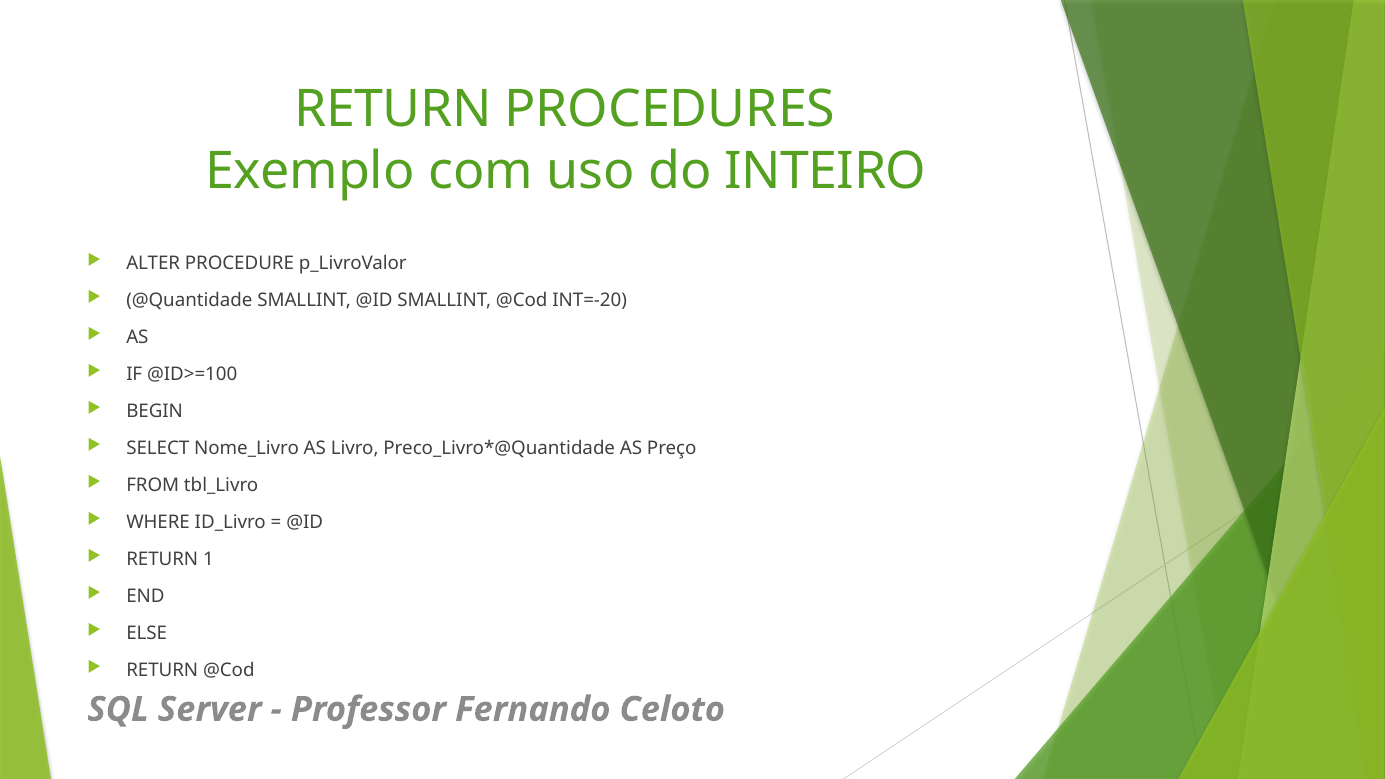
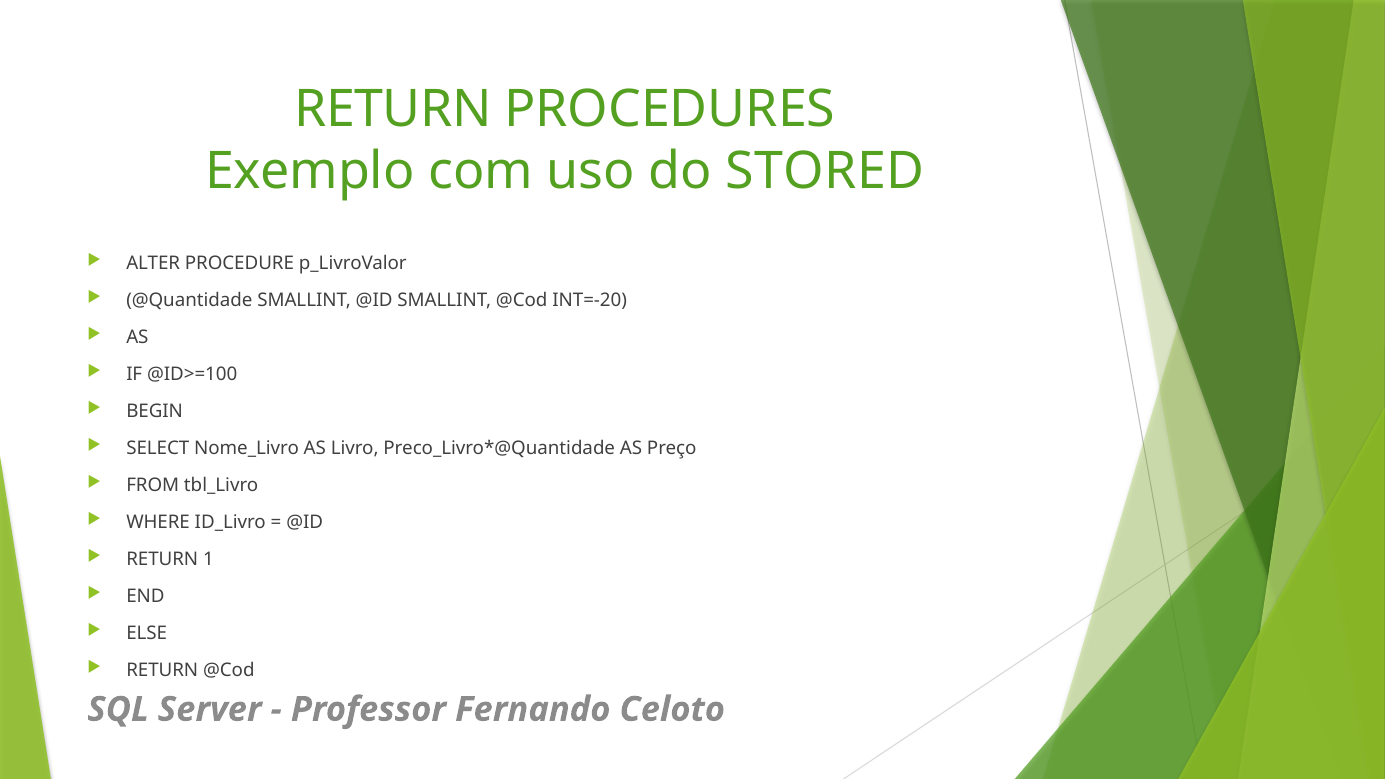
INTEIRO: INTEIRO -> STORED
